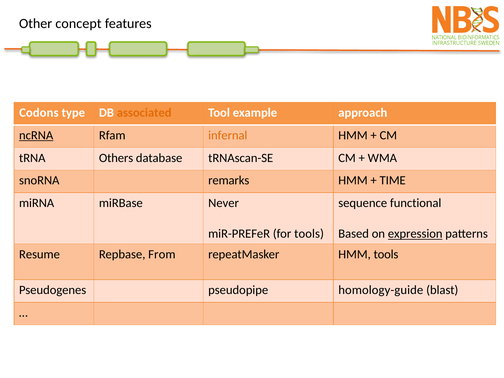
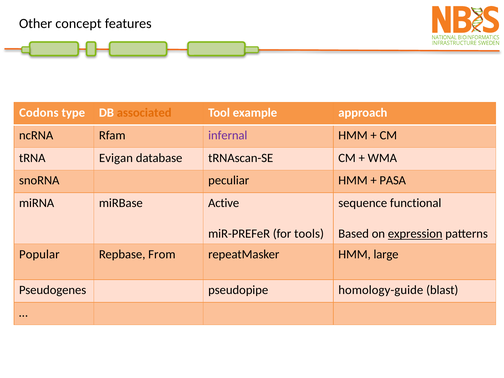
ncRNA underline: present -> none
infernal colour: orange -> purple
Others: Others -> Evigan
remarks: remarks -> peculiar
TIME: TIME -> PASA
Never: Never -> Active
Resume: Resume -> Popular
HMM tools: tools -> large
